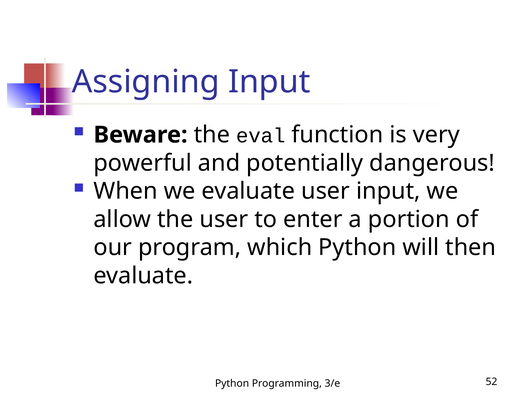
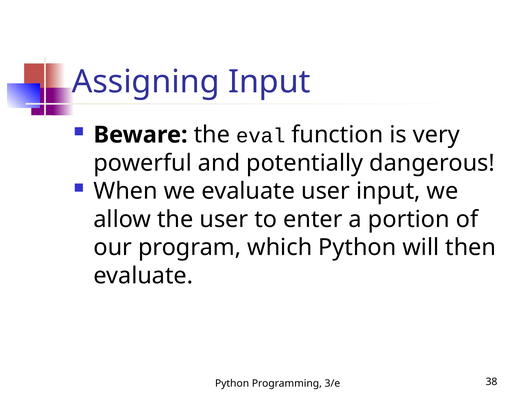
52: 52 -> 38
